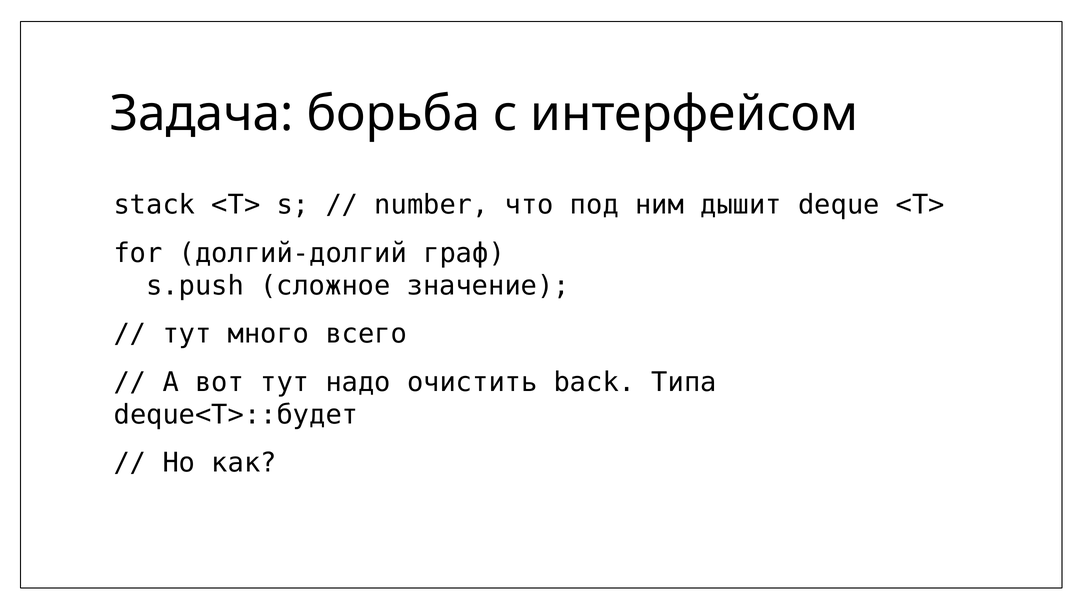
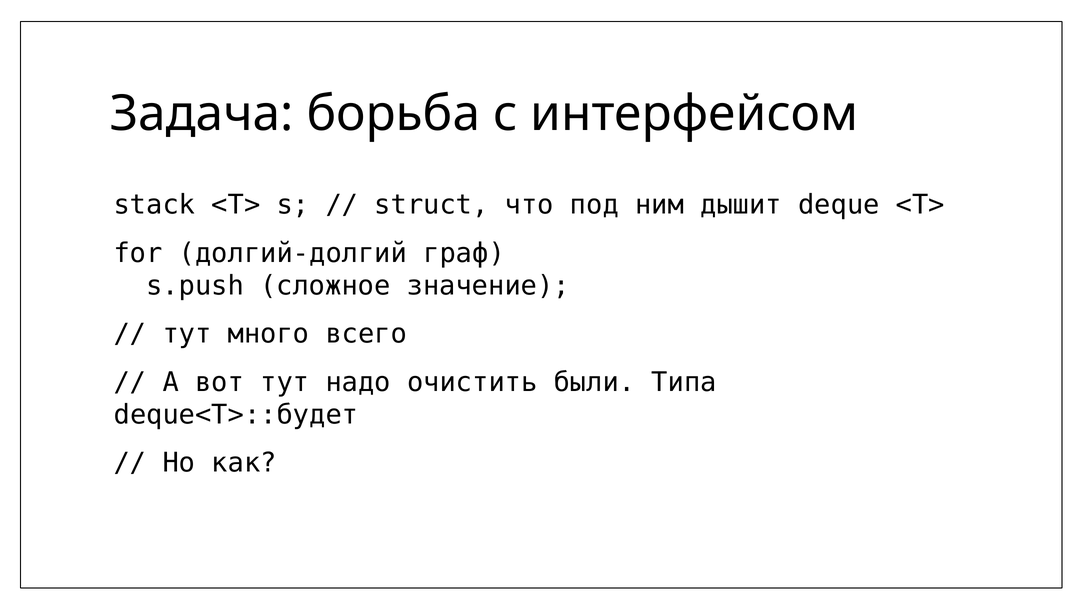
number: number -> struct
back: back -> были
